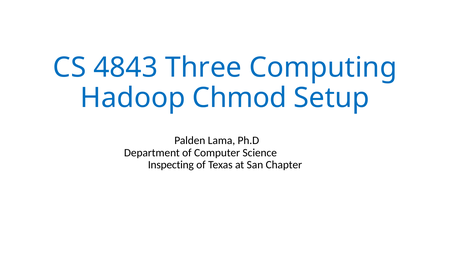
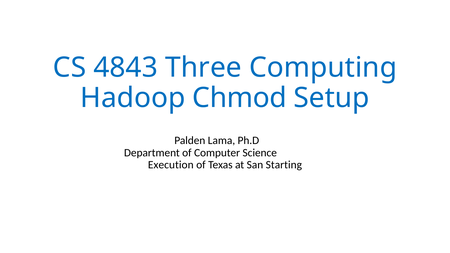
Inspecting: Inspecting -> Execution
Chapter: Chapter -> Starting
